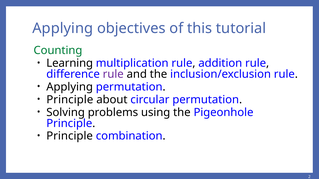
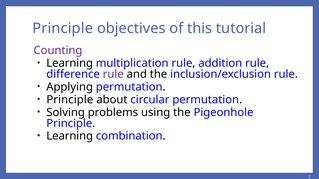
Applying at (63, 28): Applying -> Principle
Counting colour: green -> purple
Principle at (70, 136): Principle -> Learning
